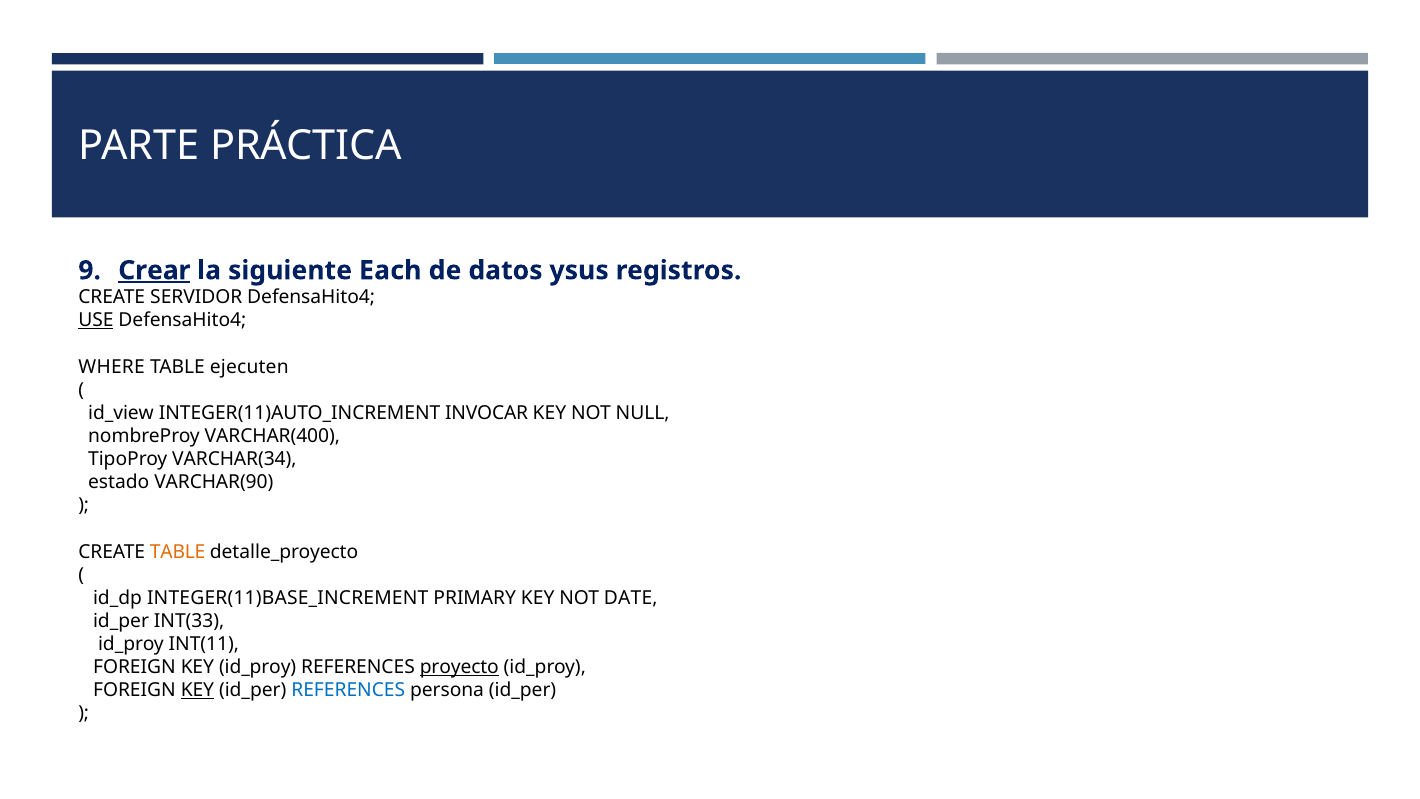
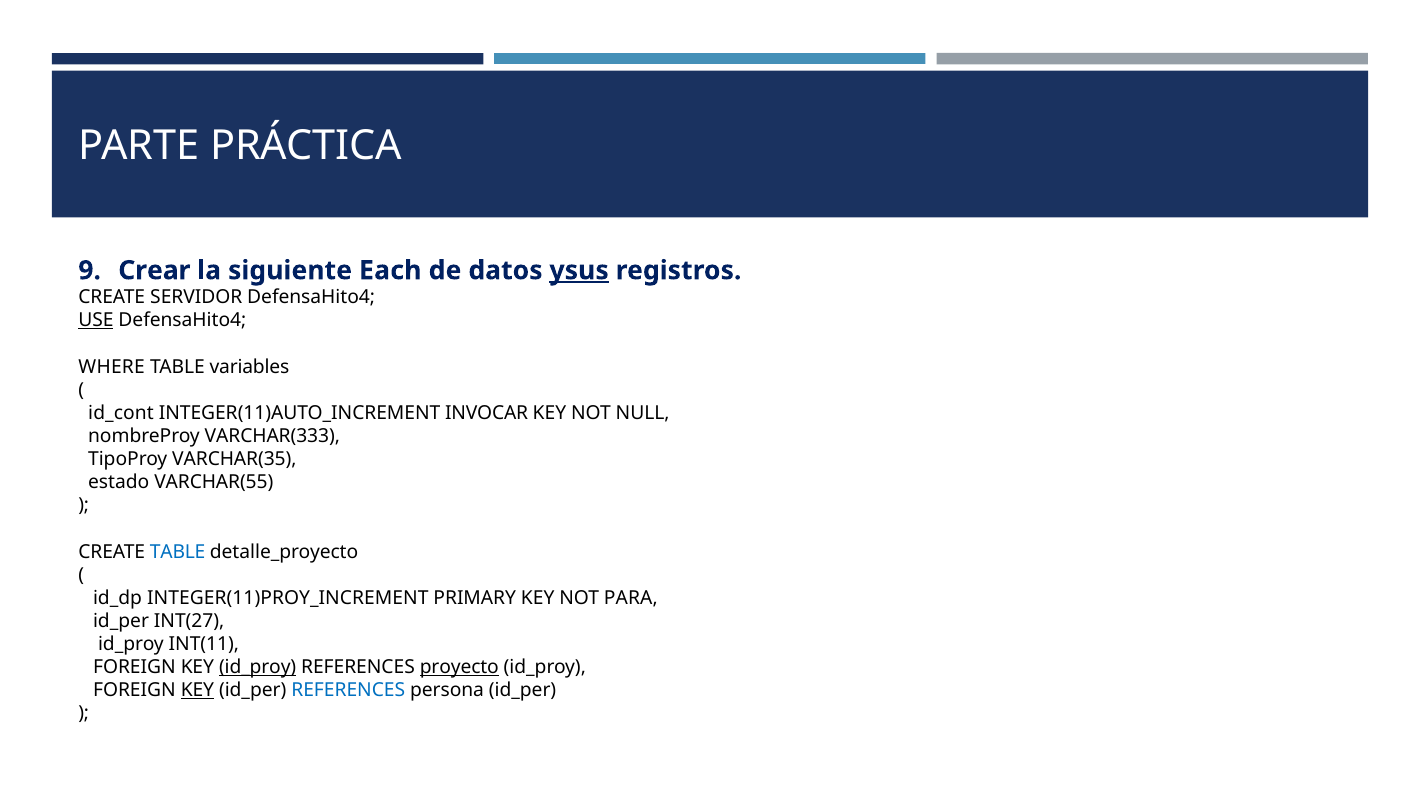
Crear underline: present -> none
ysus underline: none -> present
ejecuten: ejecuten -> variables
id_view: id_view -> id_cont
VARCHAR(400: VARCHAR(400 -> VARCHAR(333
VARCHAR(34: VARCHAR(34 -> VARCHAR(35
VARCHAR(90: VARCHAR(90 -> VARCHAR(55
TABLE at (178, 552) colour: orange -> blue
INTEGER(11)BASE_INCREMENT: INTEGER(11)BASE_INCREMENT -> INTEGER(11)PROY_INCREMENT
DATE: DATE -> PARA
INT(33: INT(33 -> INT(27
id_proy at (258, 667) underline: none -> present
